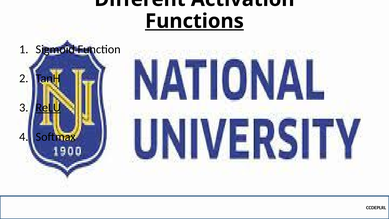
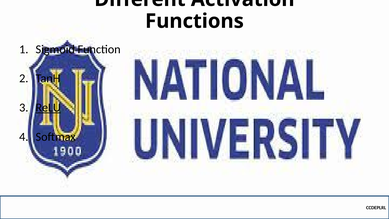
Functions underline: present -> none
